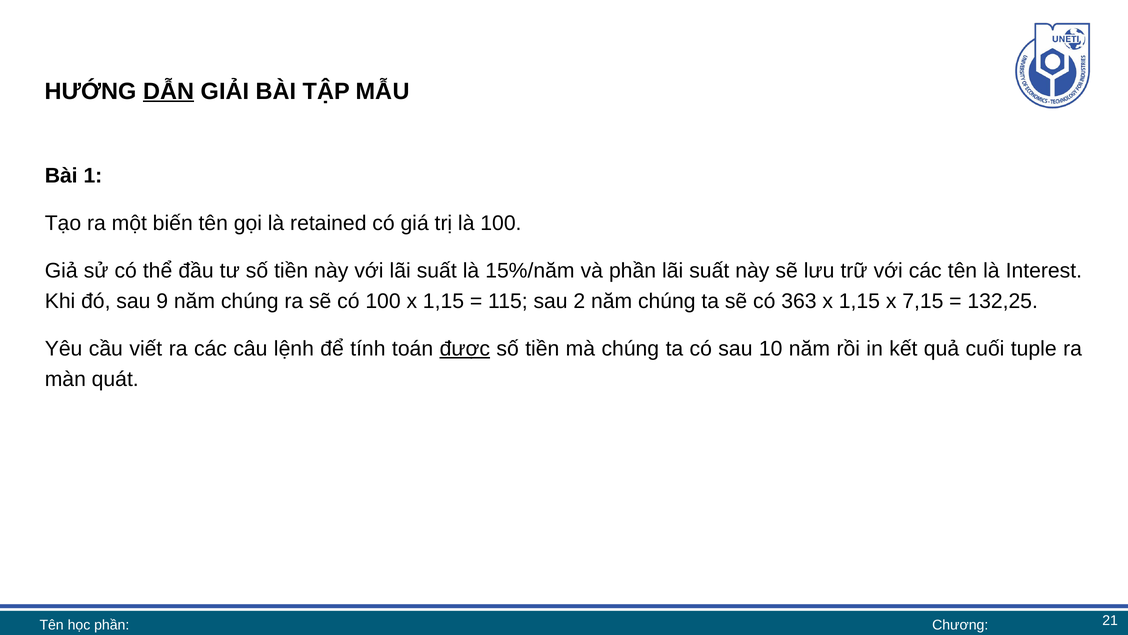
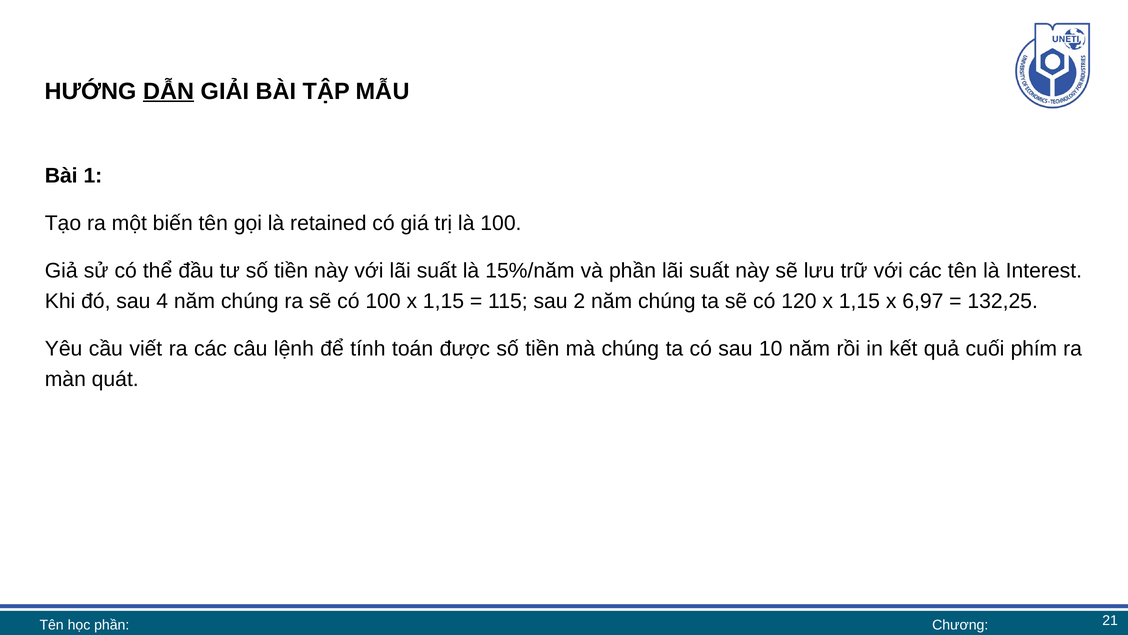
9: 9 -> 4
363: 363 -> 120
7,15: 7,15 -> 6,97
được underline: present -> none
tuple: tuple -> phím
